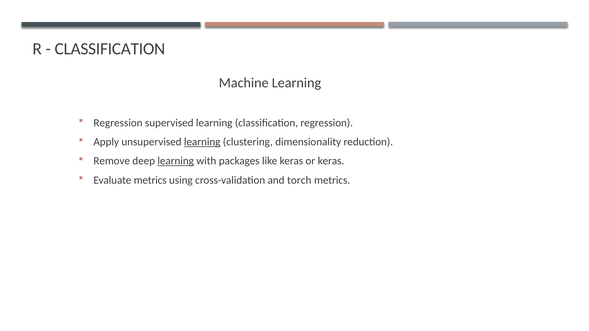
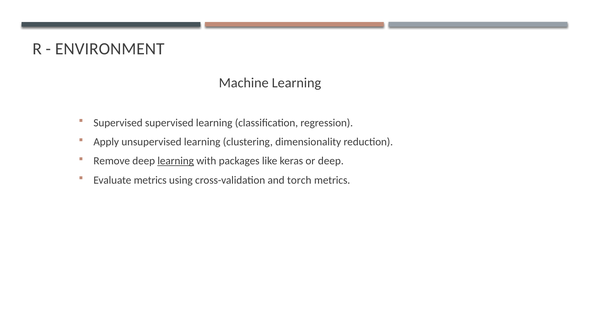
CLASSIFICATION at (110, 49): CLASSIFICATION -> ENVIRONMENT
Regression at (118, 123): Regression -> Supervised
learning at (202, 142) underline: present -> none
or keras: keras -> deep
